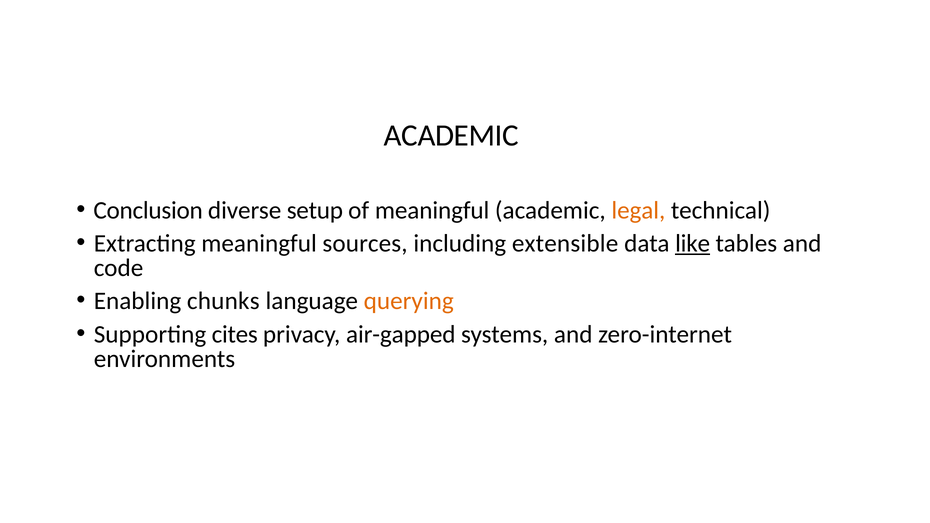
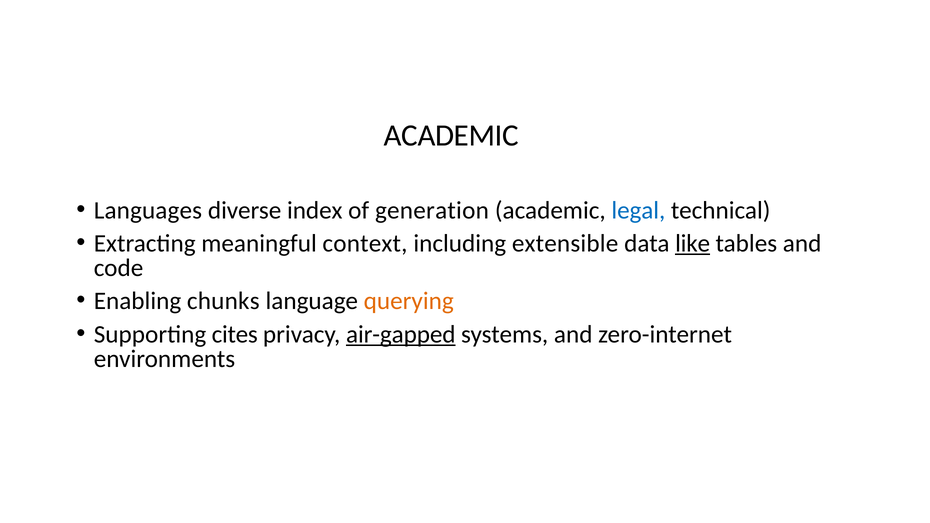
Conclusion: Conclusion -> Languages
setup: setup -> index
of meaningful: meaningful -> generation
legal colour: orange -> blue
sources: sources -> context
air-gapped underline: none -> present
